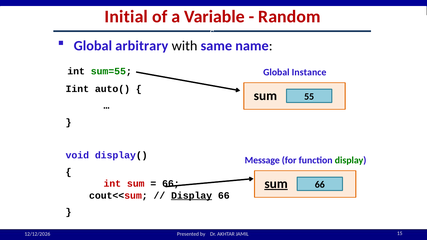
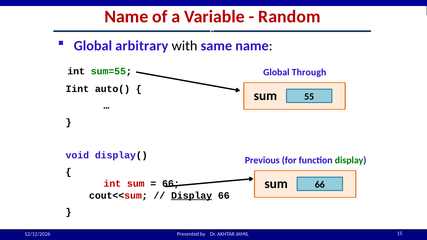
Initial at (126, 17): Initial -> Name
Instance: Instance -> Through
Message: Message -> Previous
sum at (276, 184) underline: present -> none
